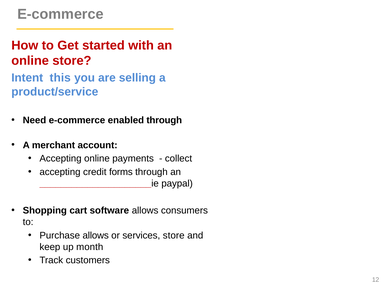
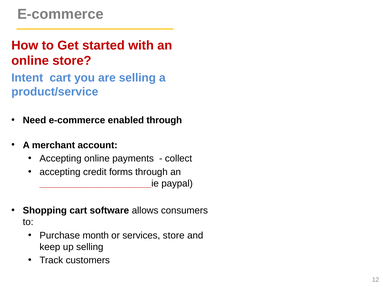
Intent this: this -> cart
Purchase allows: allows -> month
up month: month -> selling
